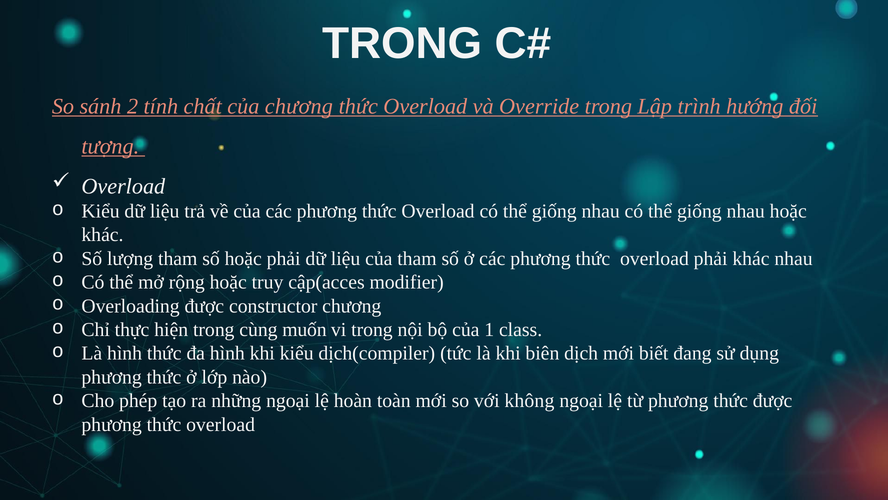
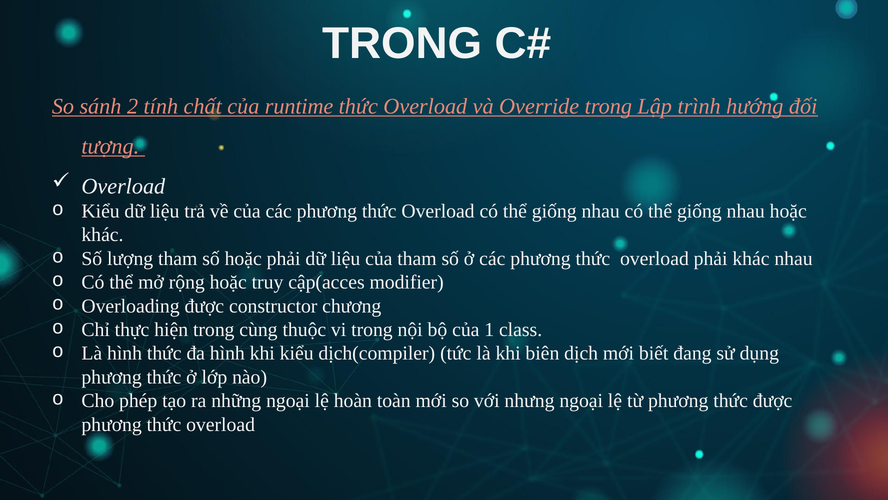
của chương: chương -> runtime
muốn: muốn -> thuộc
không: không -> nhưng
